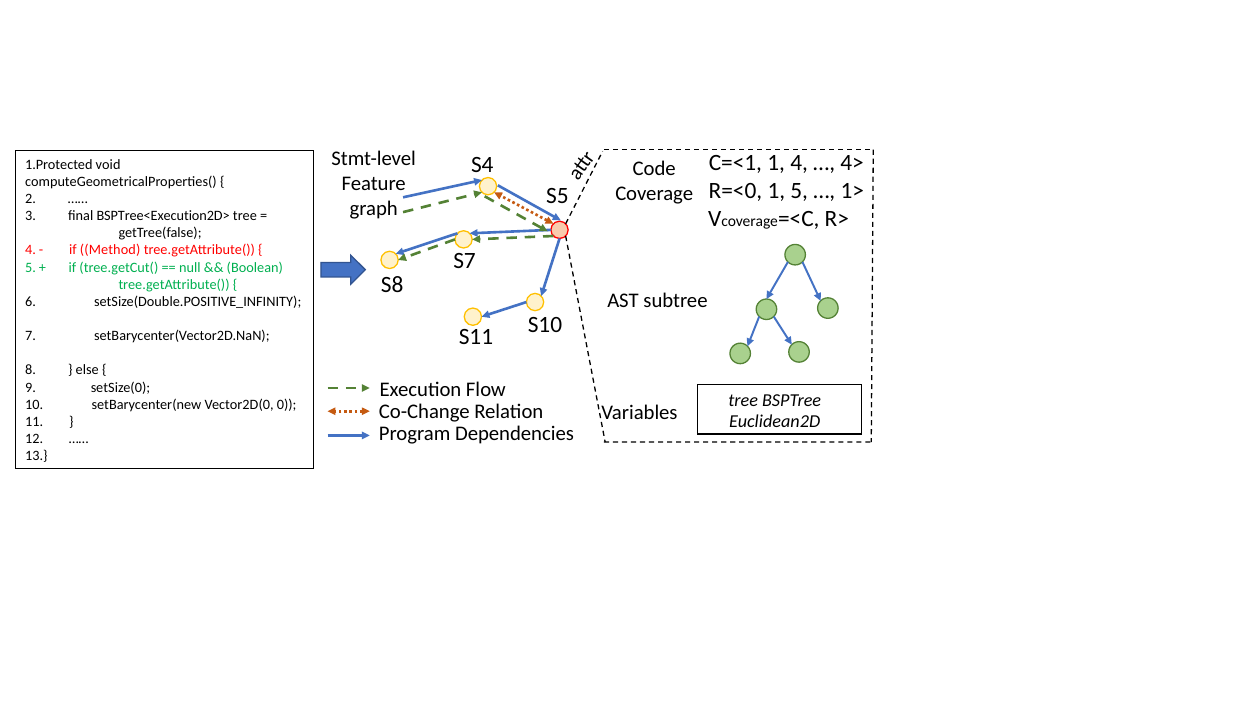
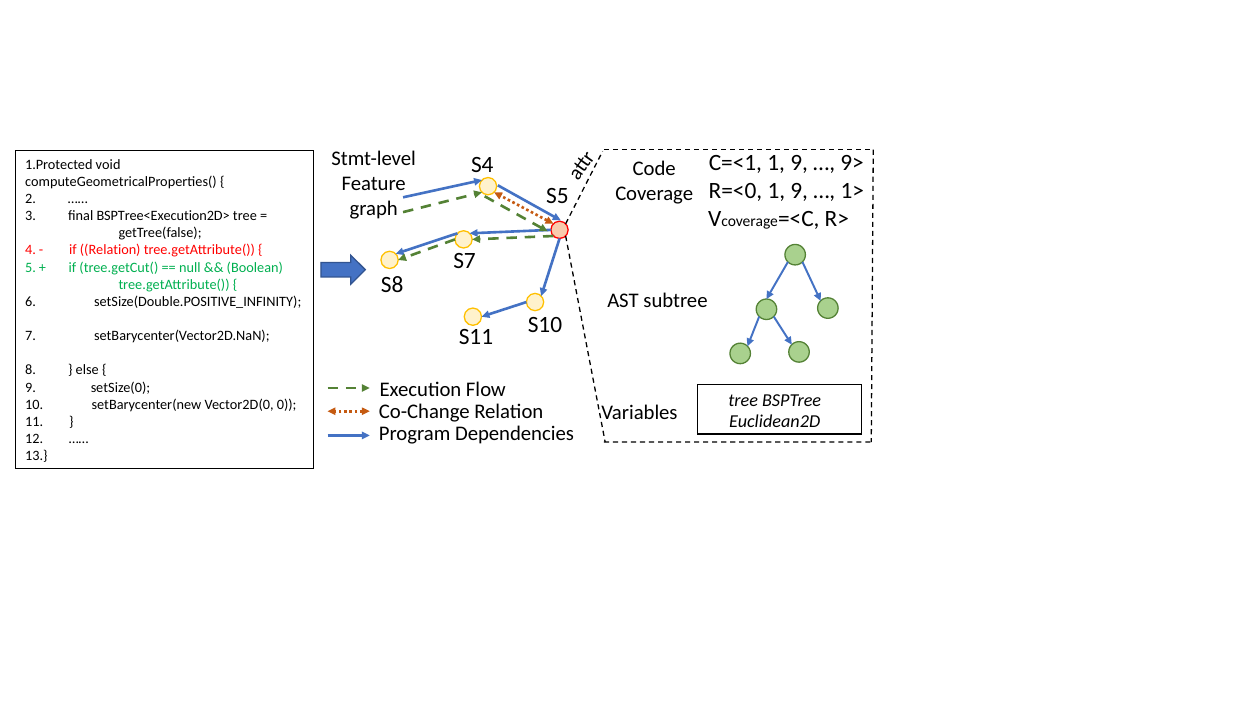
C=<1 1 4: 4 -> 9
4>: 4> -> 9>
R=<0 1 5: 5 -> 9
if Method: Method -> Relation
